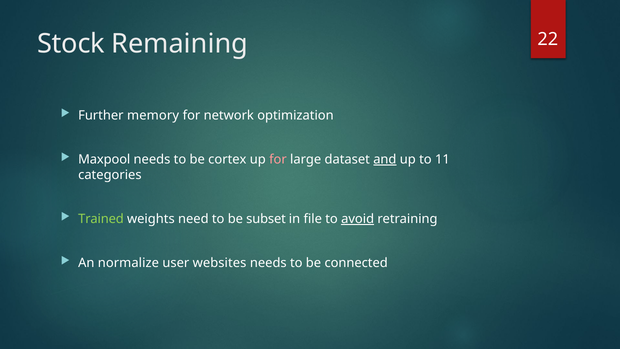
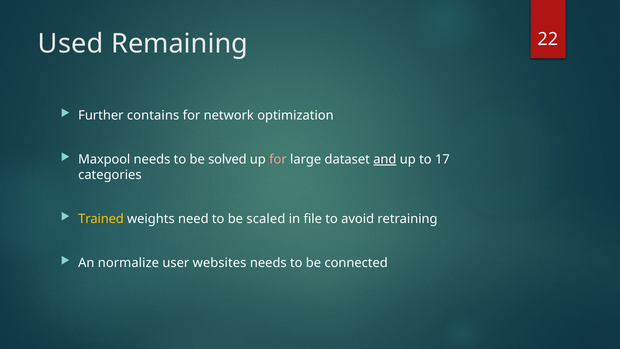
Stock: Stock -> Used
memory: memory -> contains
cortex: cortex -> solved
11: 11 -> 17
Trained colour: light green -> yellow
subset: subset -> scaled
avoid underline: present -> none
